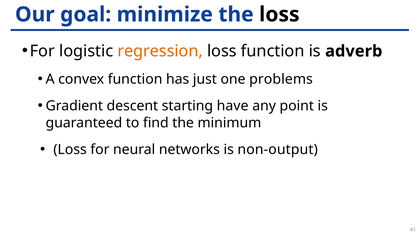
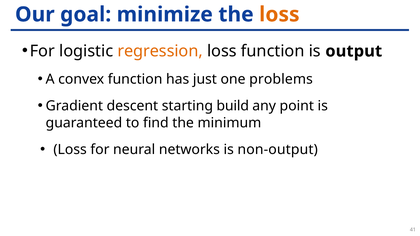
loss at (279, 15) colour: black -> orange
adverb: adverb -> output
have: have -> build
